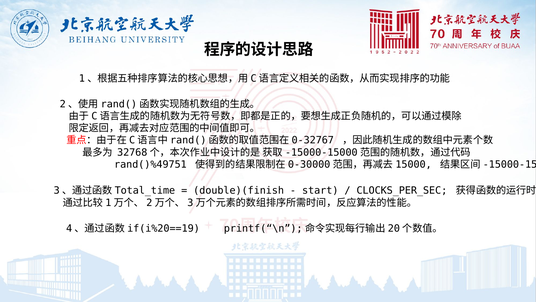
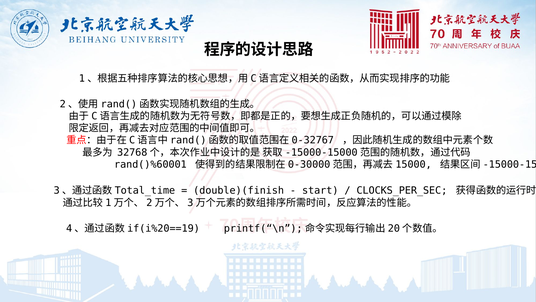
rand()%49751: rand()%49751 -> rand()%60001
